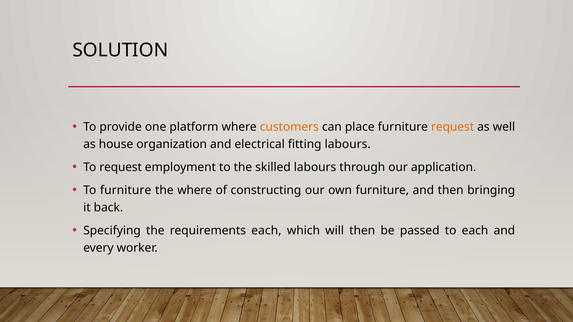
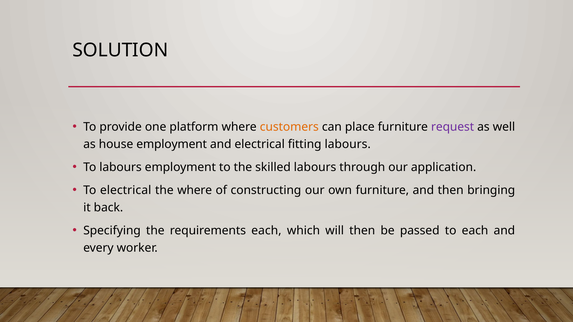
request at (453, 127) colour: orange -> purple
house organization: organization -> employment
To request: request -> labours
To furniture: furniture -> electrical
